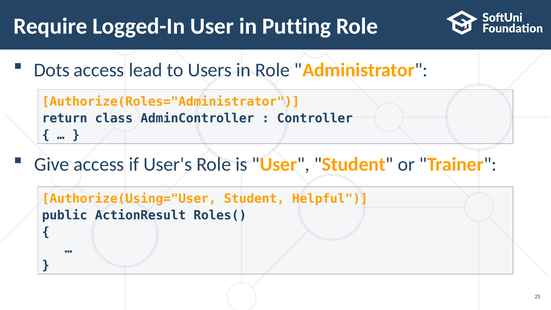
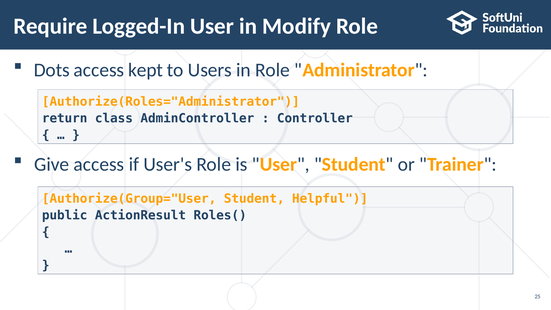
Putting: Putting -> Modify
lead: lead -> kept
Authorize(Using="User: Authorize(Using="User -> Authorize(Group="User
